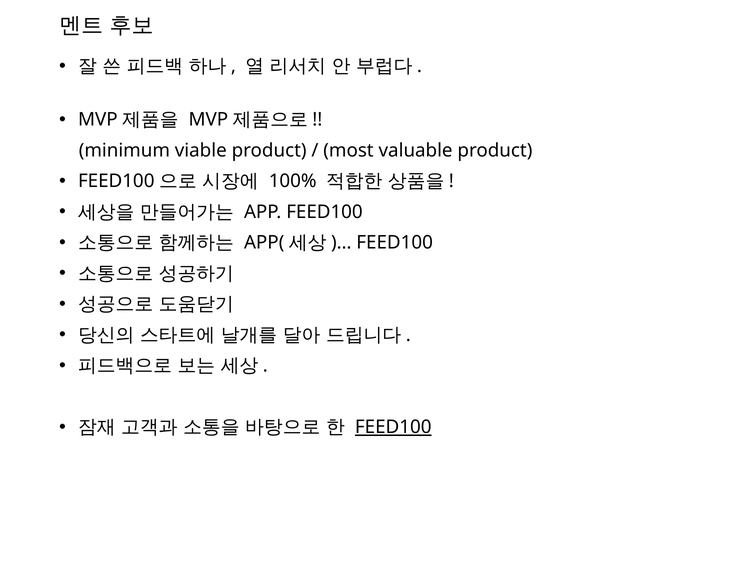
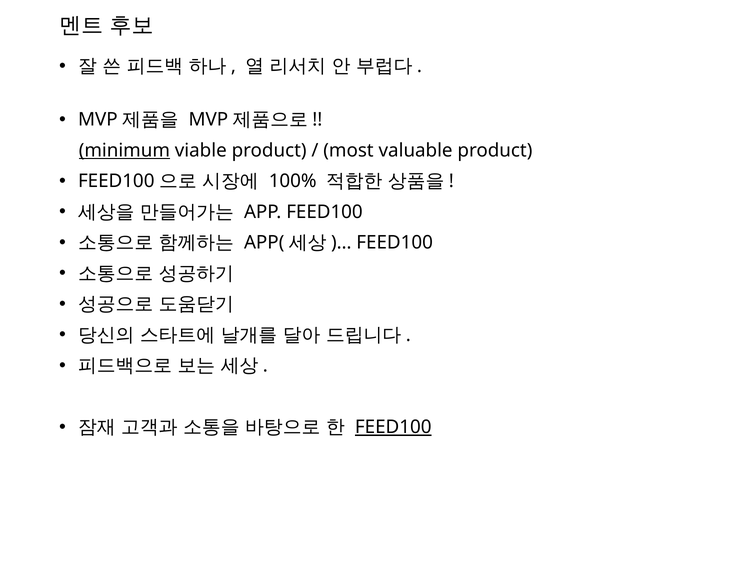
minimum underline: none -> present
